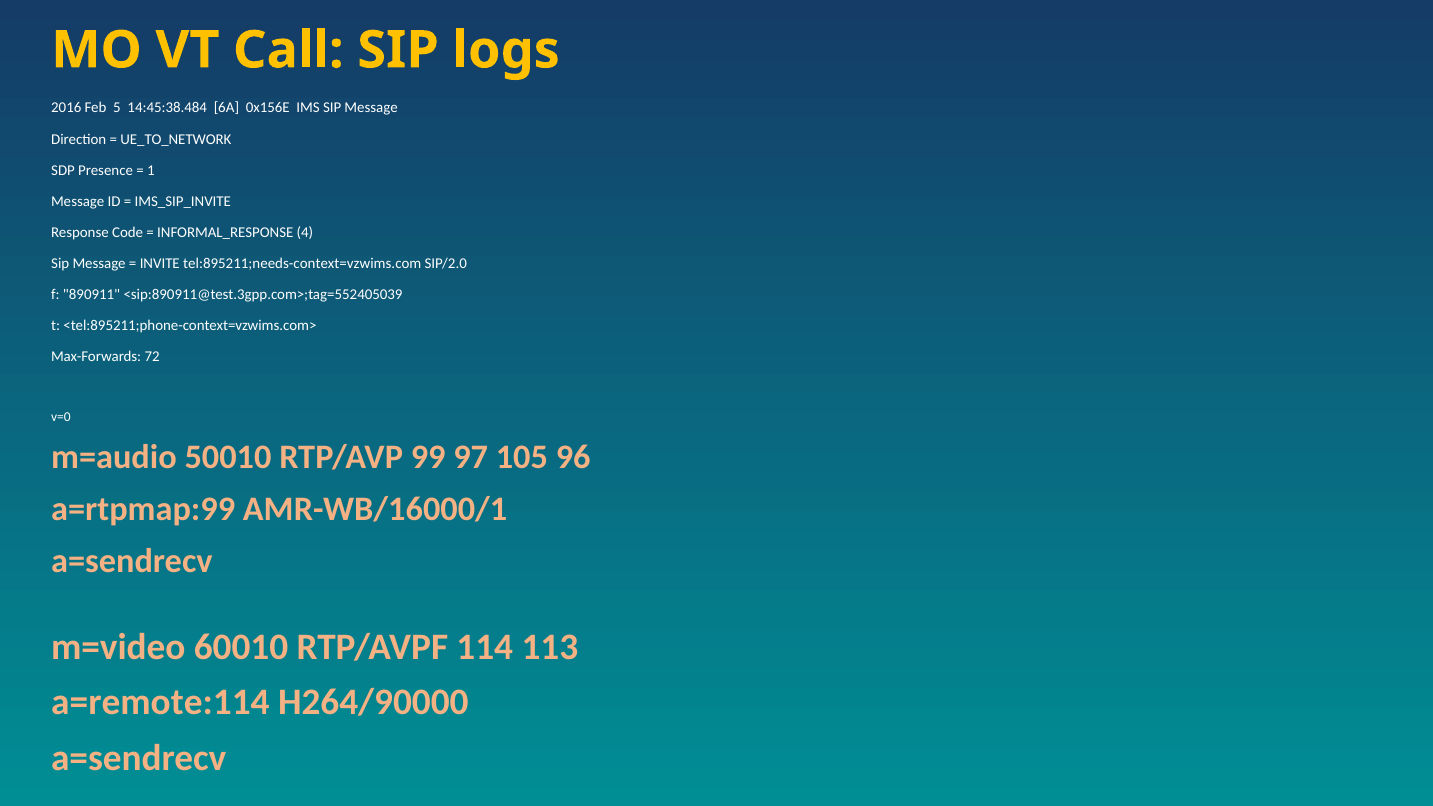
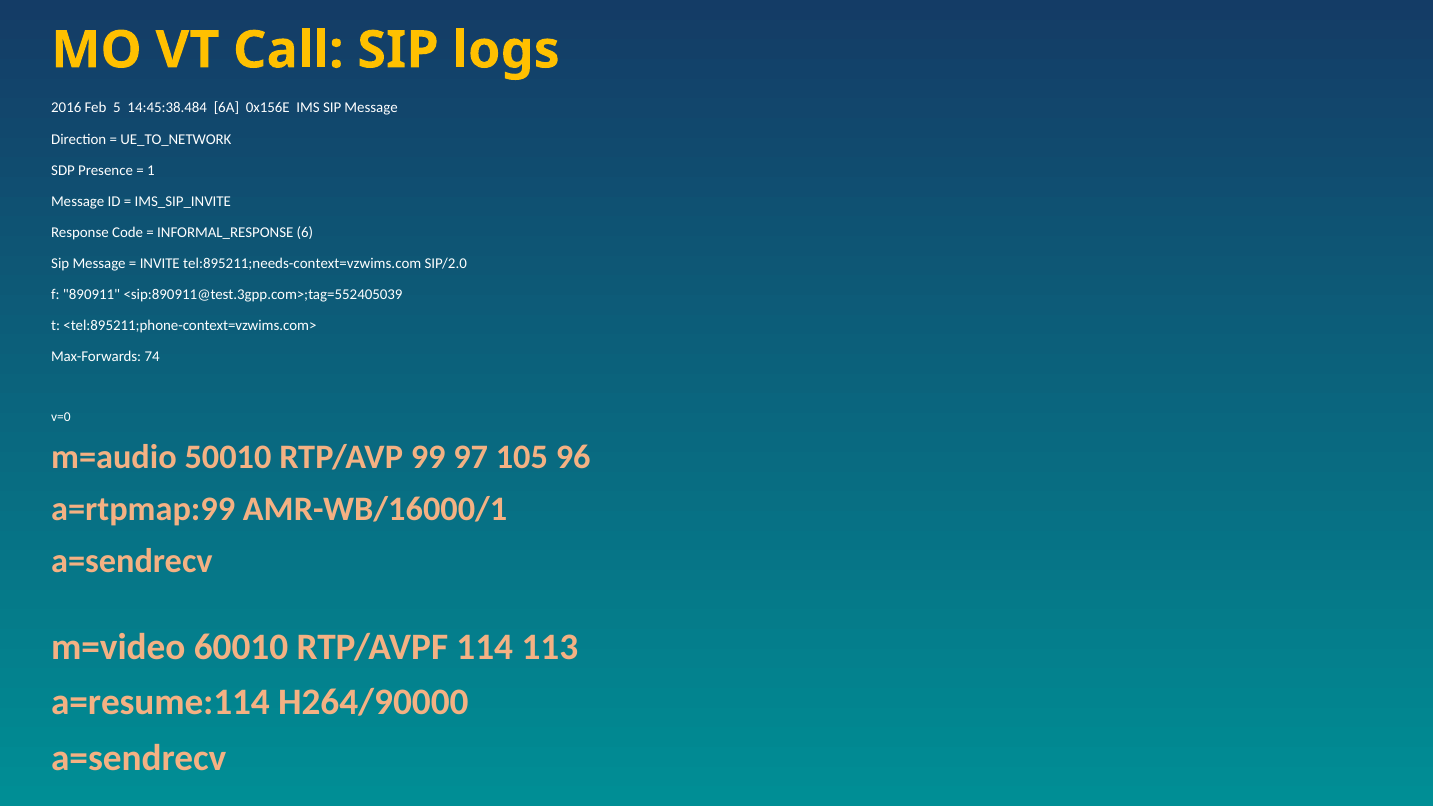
4: 4 -> 6
72: 72 -> 74
a=remote:114: a=remote:114 -> a=resume:114
